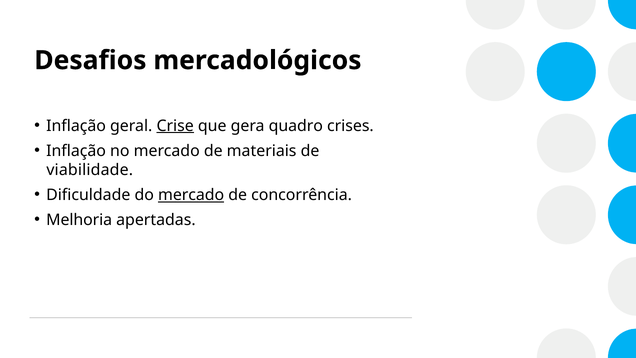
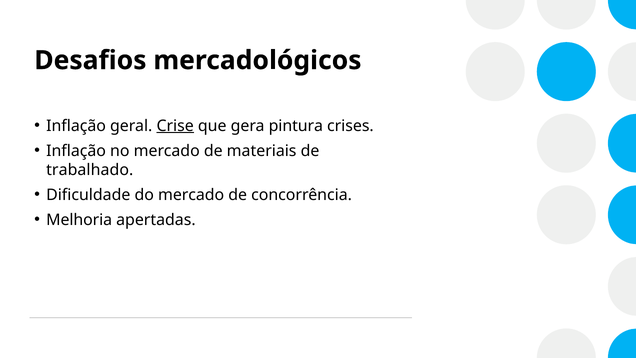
quadro: quadro -> pintura
viabilidade: viabilidade -> trabalhado
mercado at (191, 195) underline: present -> none
